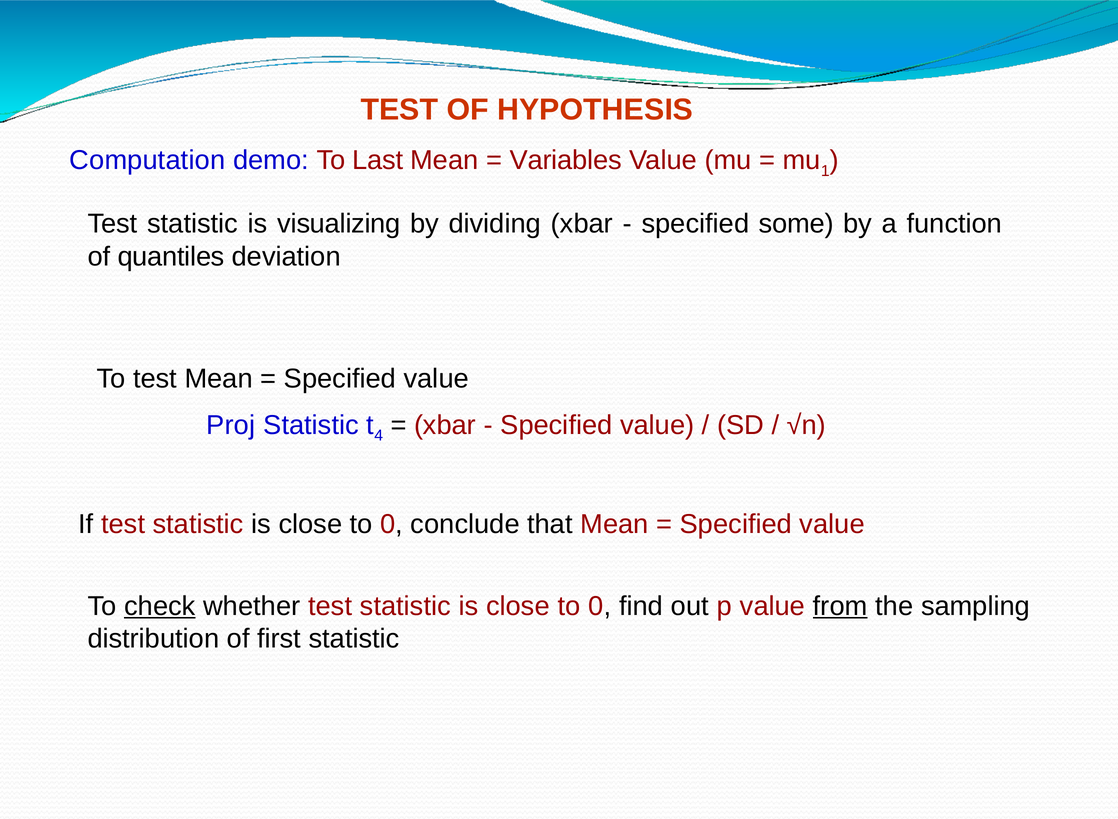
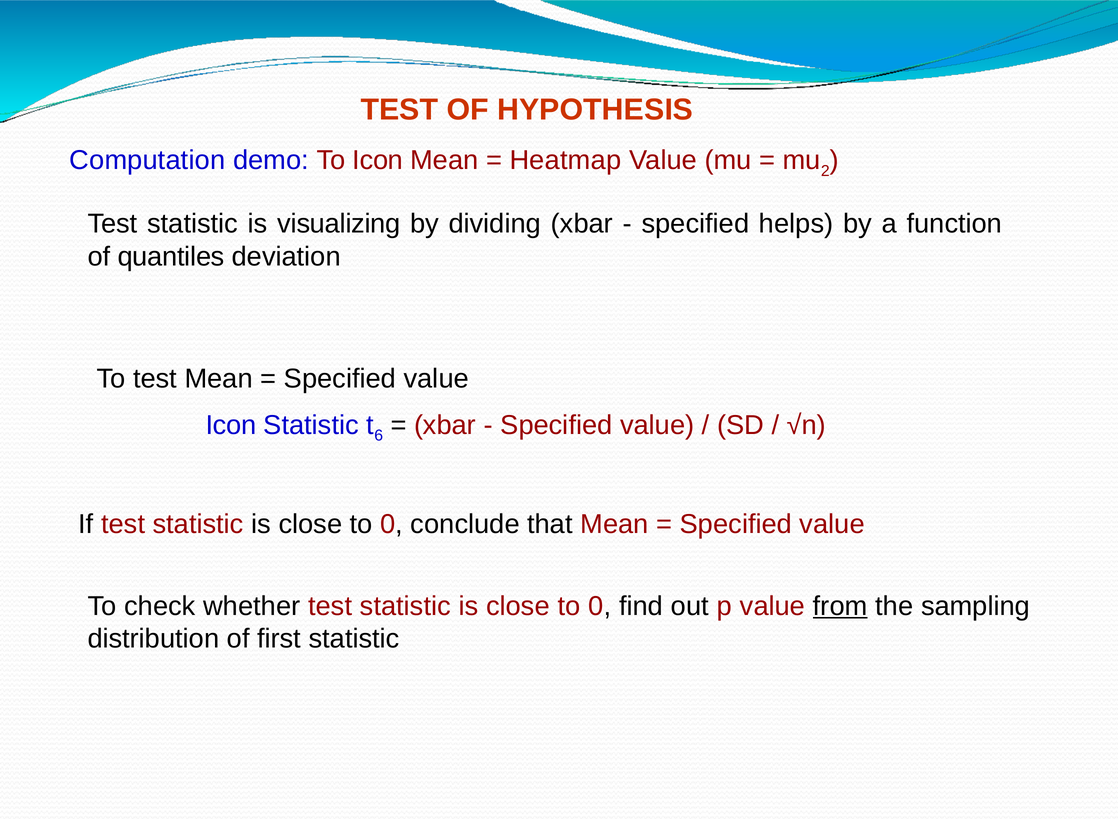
To Last: Last -> Icon
Variables: Variables -> Heatmap
1: 1 -> 2
some: some -> helps
Proj at (231, 425): Proj -> Icon
4: 4 -> 6
check underline: present -> none
